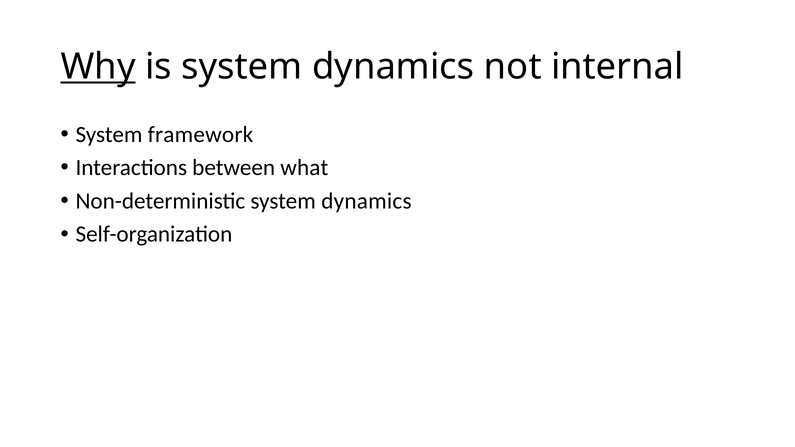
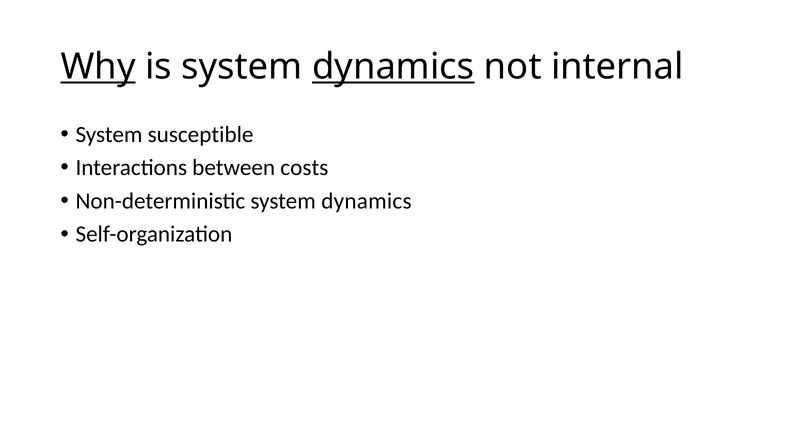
dynamics at (393, 67) underline: none -> present
framework: framework -> susceptible
what: what -> costs
